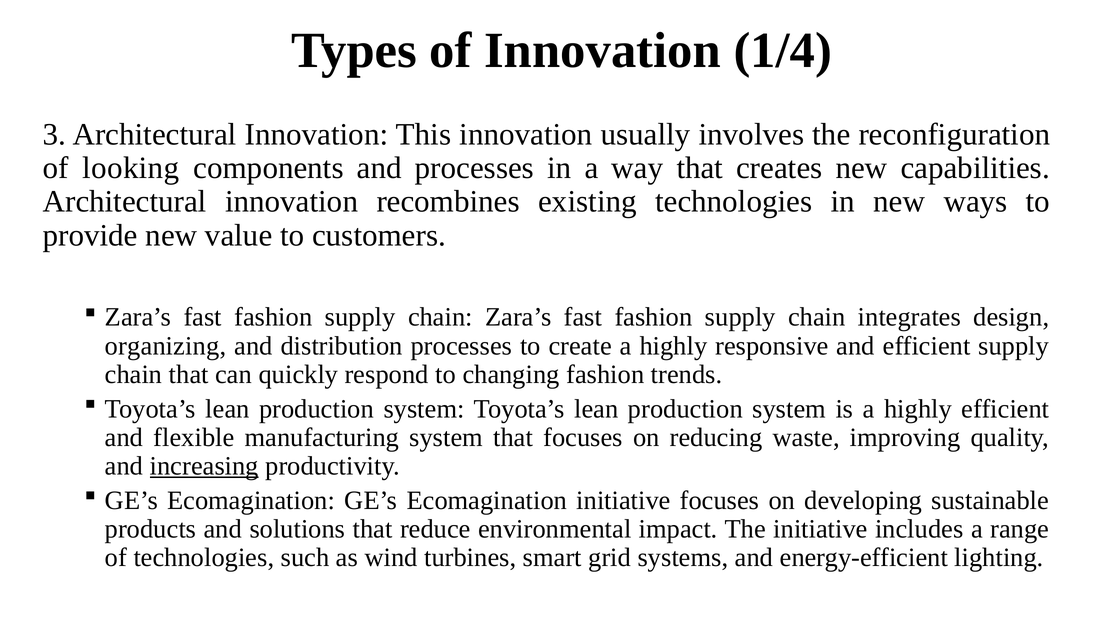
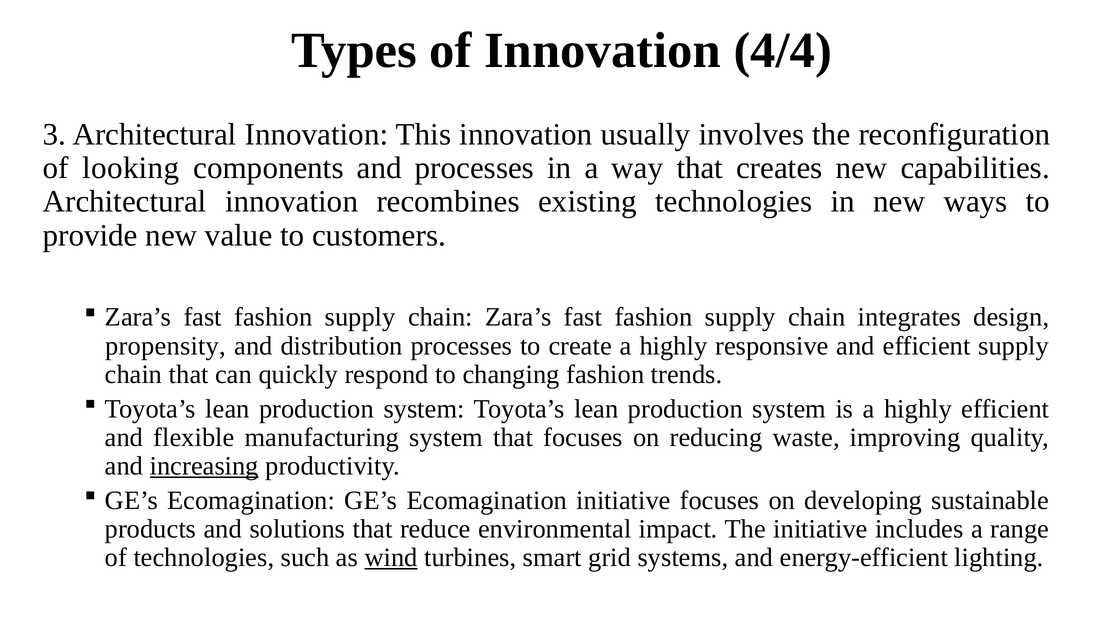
1/4: 1/4 -> 4/4
organizing: organizing -> propensity
wind underline: none -> present
